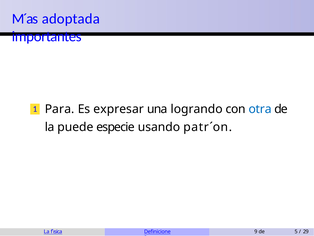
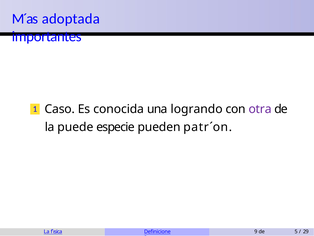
Para: Para -> Caso
expresar: expresar -> conocida
otra colour: blue -> purple
usando: usando -> pueden
